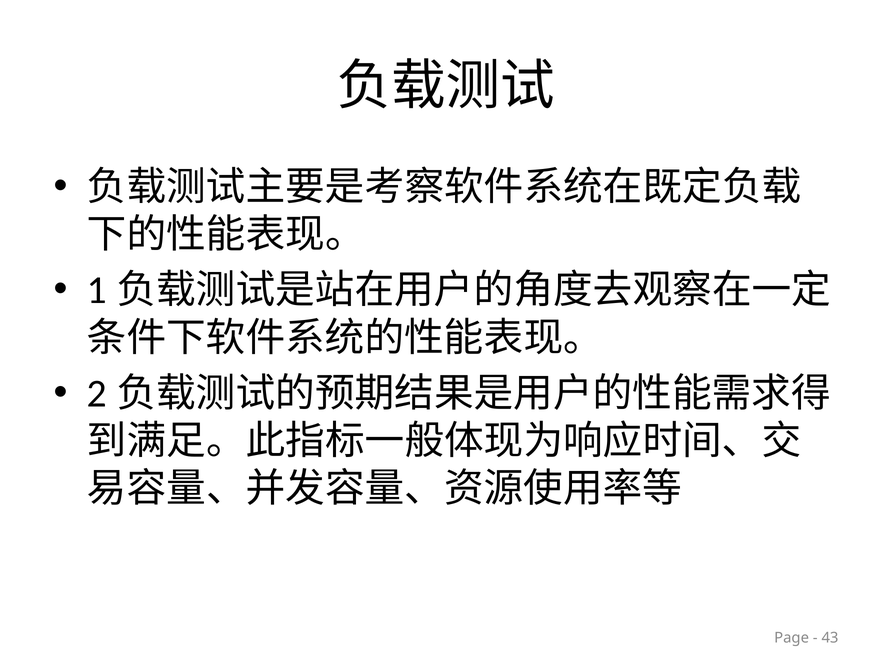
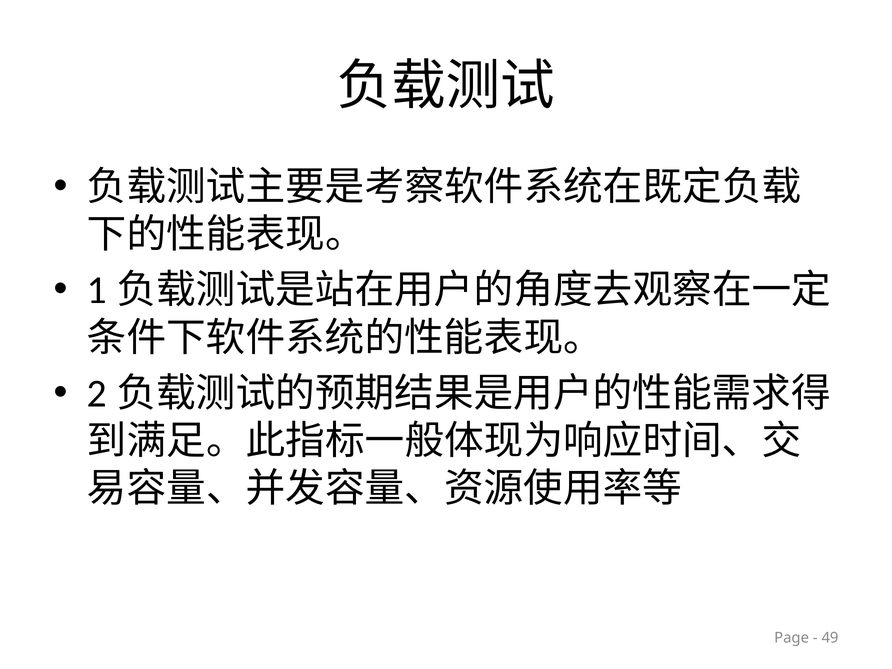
43: 43 -> 49
